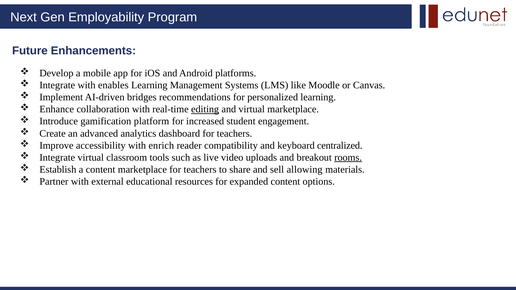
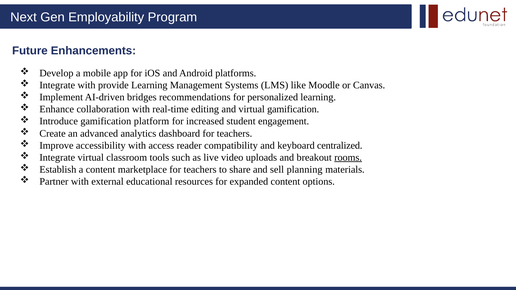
enables: enables -> provide
editing underline: present -> none
virtual marketplace: marketplace -> gamification
enrich: enrich -> access
allowing: allowing -> planning
